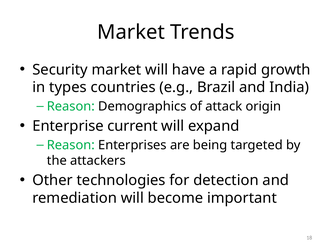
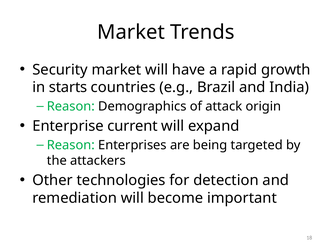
types: types -> starts
